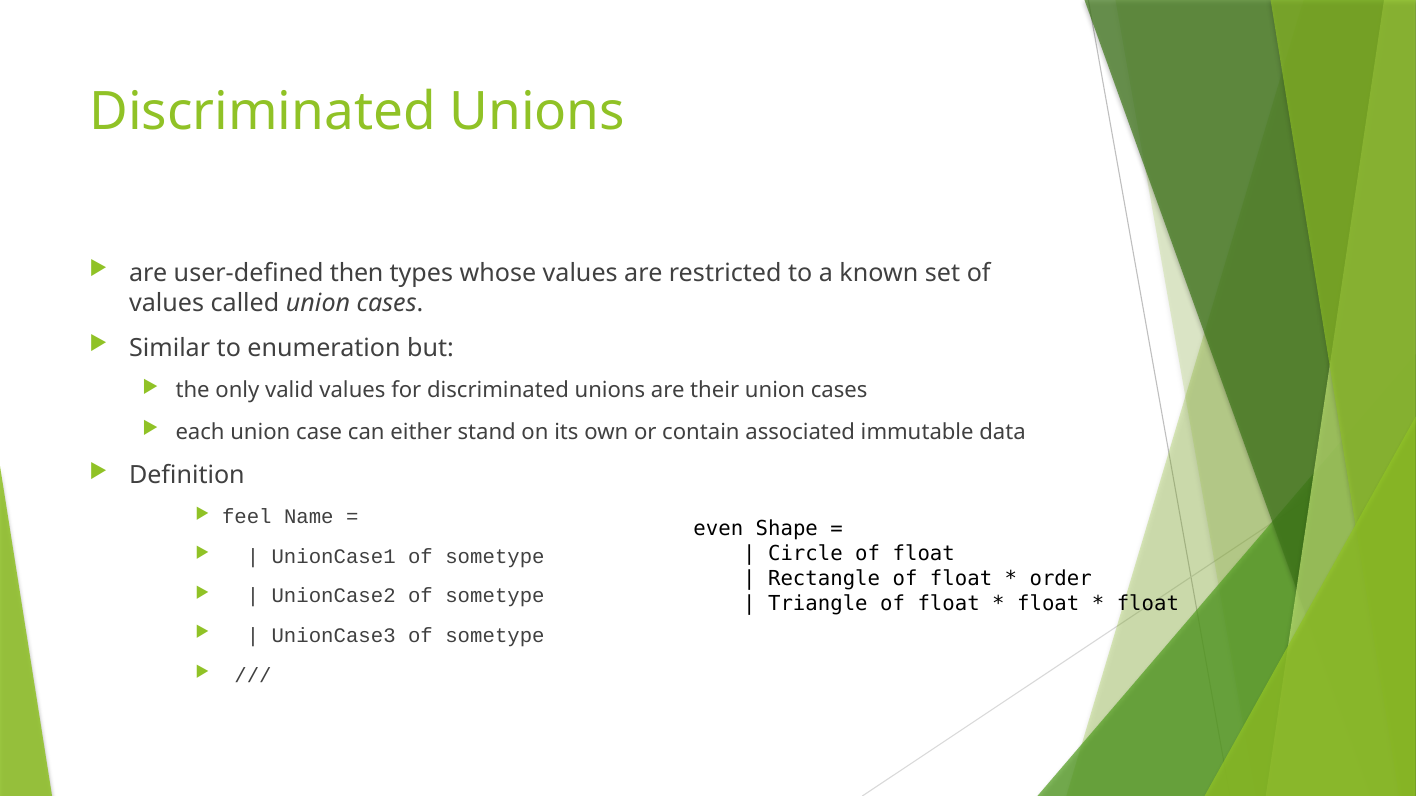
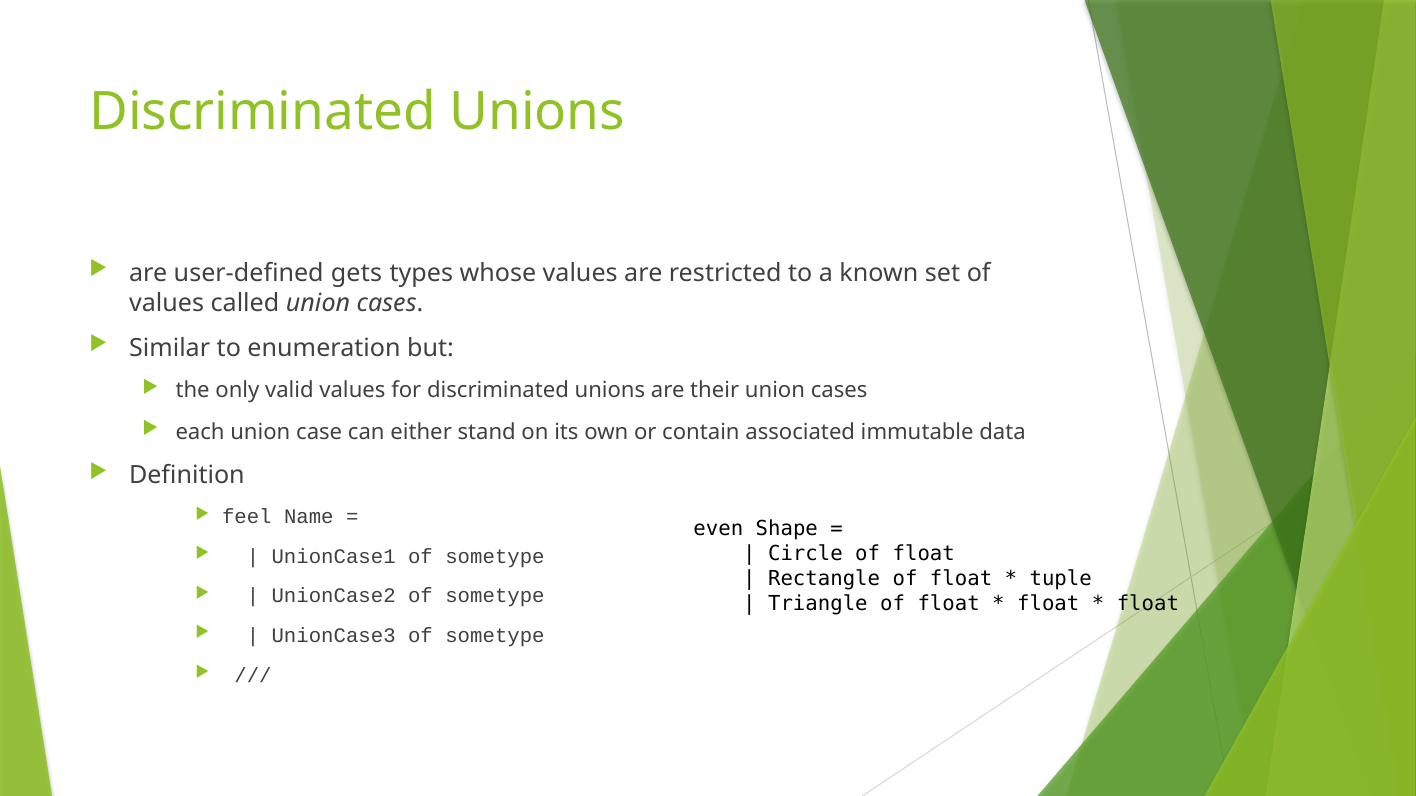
then: then -> gets
order: order -> tuple
